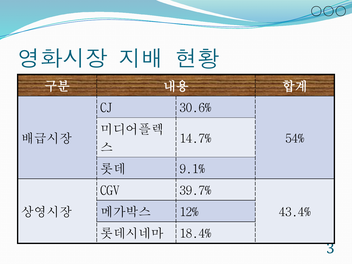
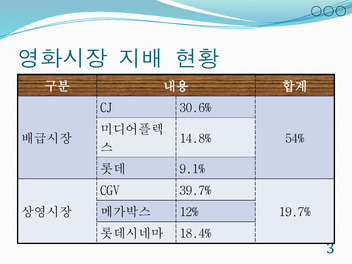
14.7%: 14.7% -> 14.8%
43.4%: 43.4% -> 19.7%
